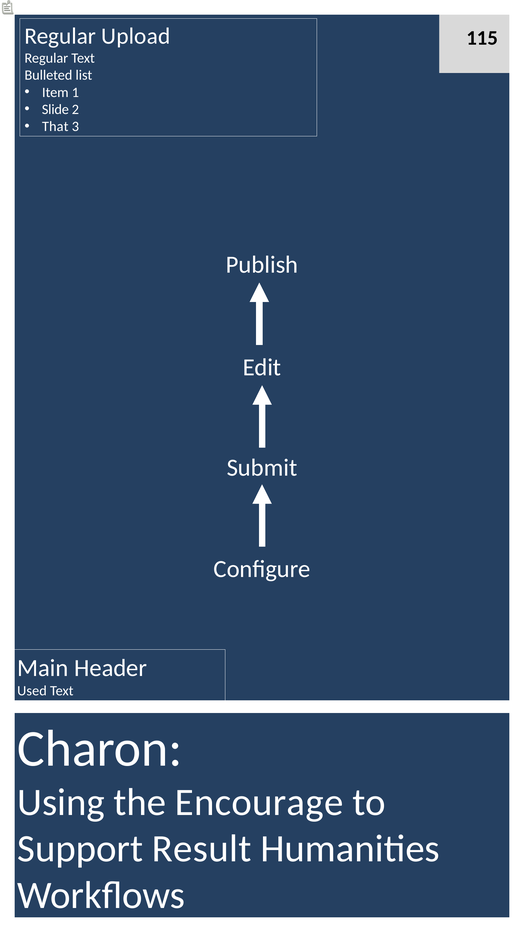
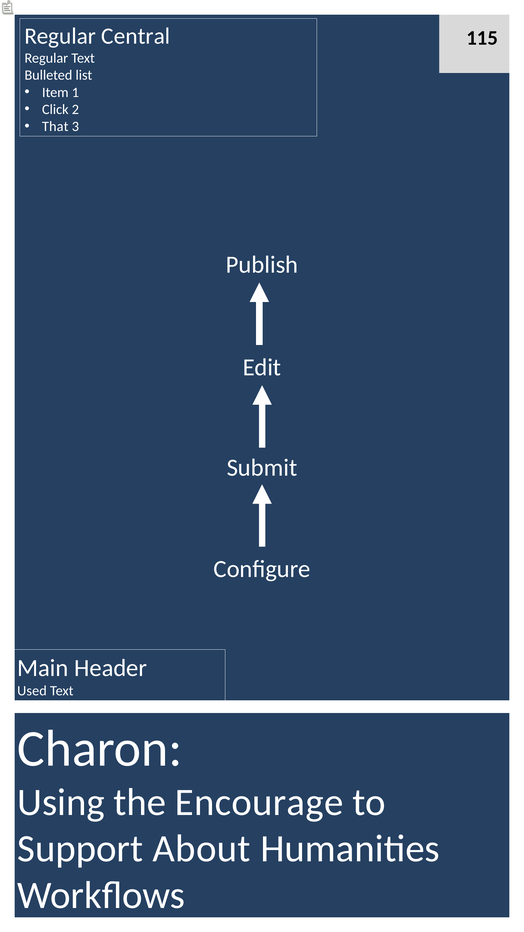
Upload: Upload -> Central
Slide: Slide -> Click
Result: Result -> About
